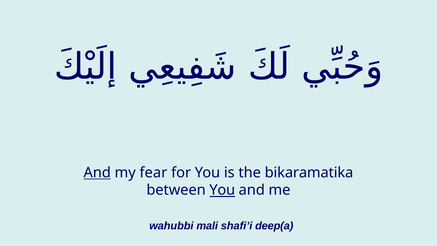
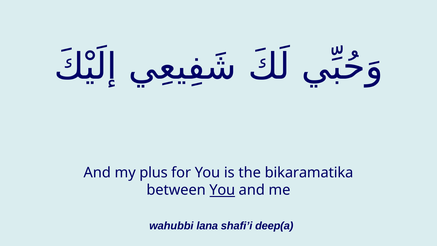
And at (97, 173) underline: present -> none
fear: fear -> plus
mali: mali -> lana
